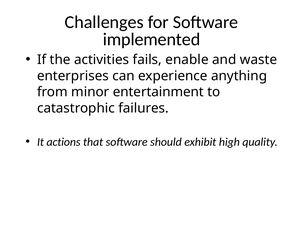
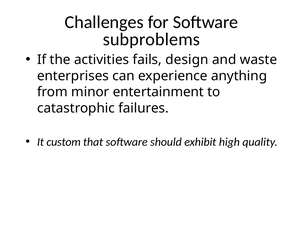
implemented: implemented -> subproblems
enable: enable -> design
actions: actions -> custom
